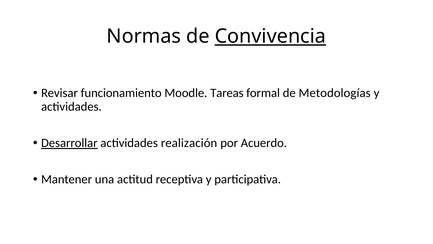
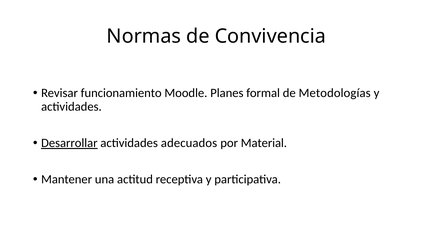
Convivencia underline: present -> none
Tareas: Tareas -> Planes
realización: realización -> adecuados
Acuerdo: Acuerdo -> Material
